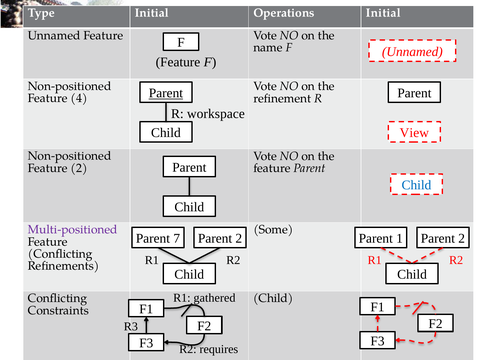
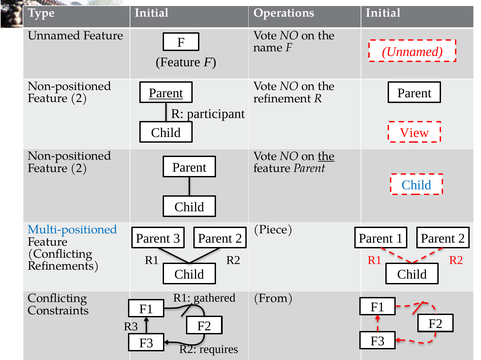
4 at (79, 99): 4 -> 2
workspace: workspace -> participant
the at (326, 156) underline: none -> present
Multi-positioned colour: purple -> blue
Some: Some -> Piece
7: 7 -> 3
Child at (273, 299): Child -> From
